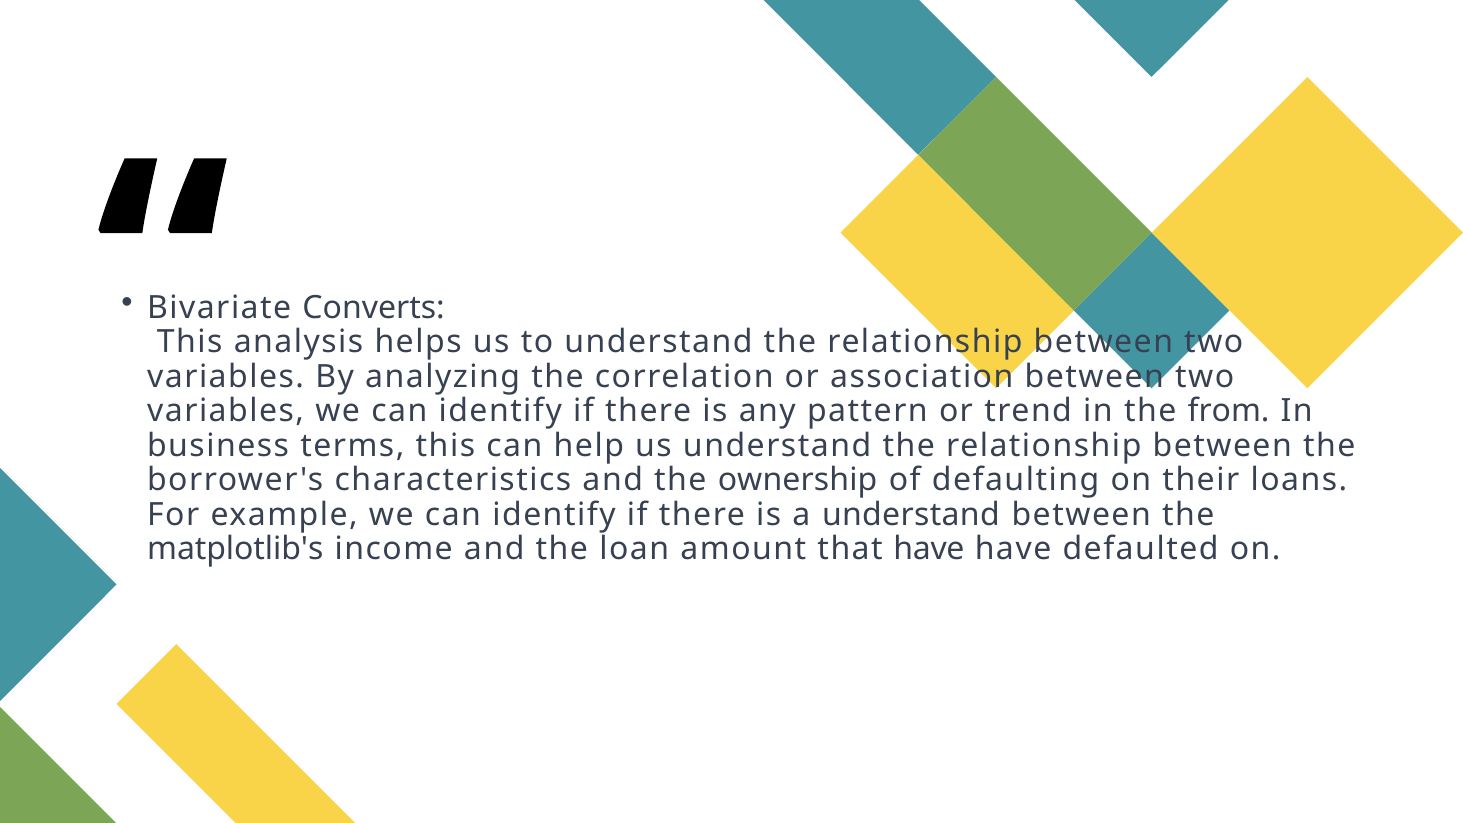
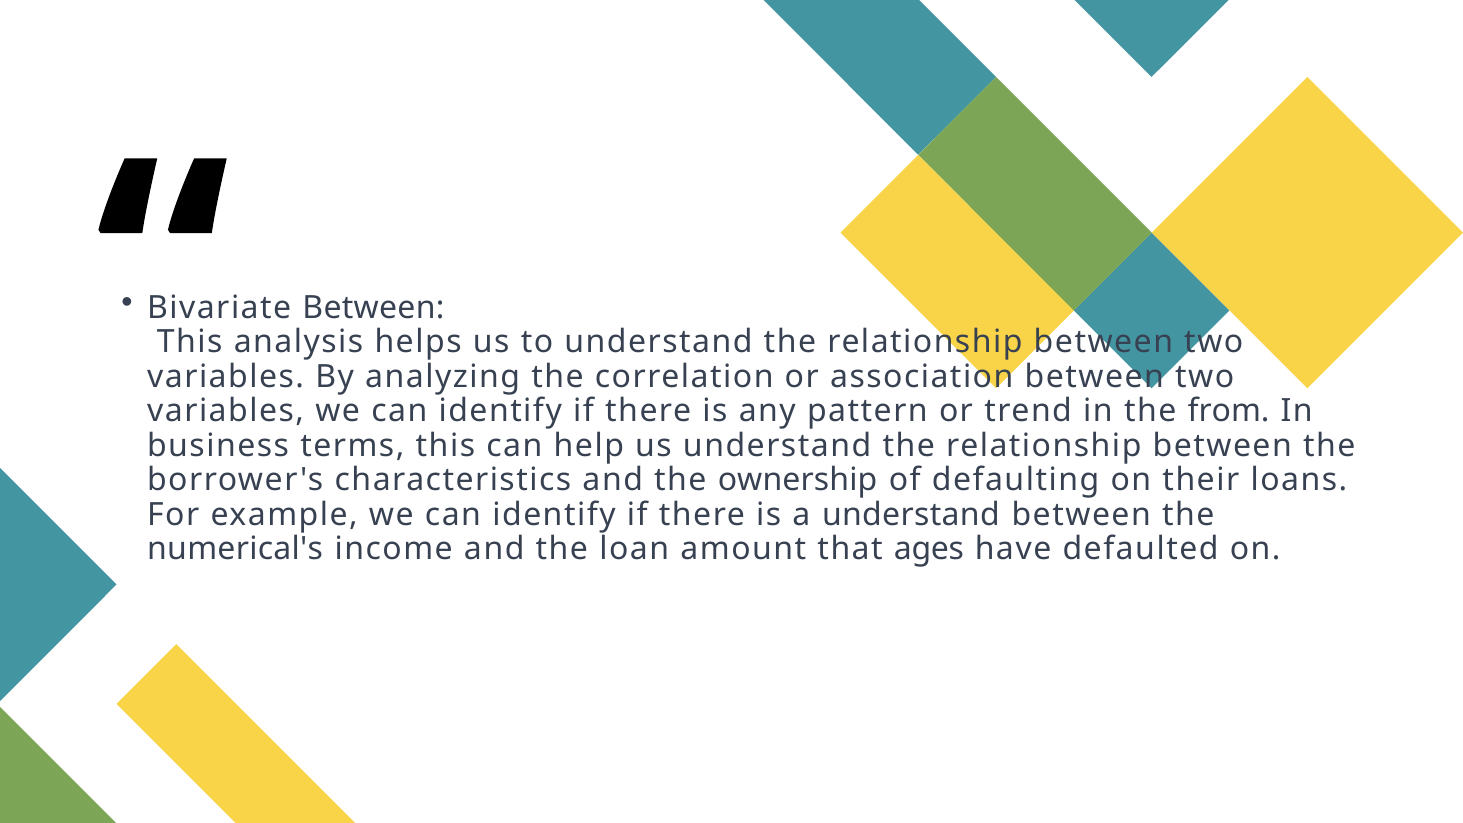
Converts at (374, 307): Converts -> Between
matplotlib's: matplotlib's -> numerical's
that have: have -> ages
